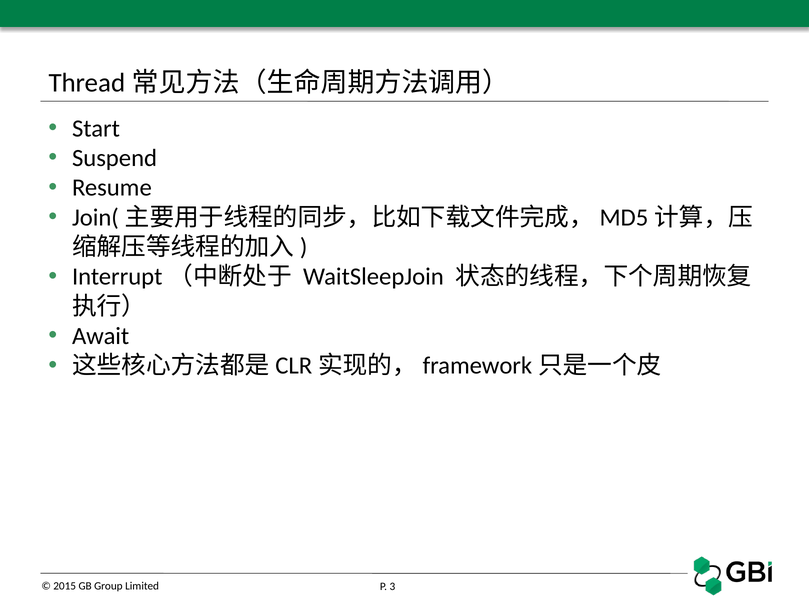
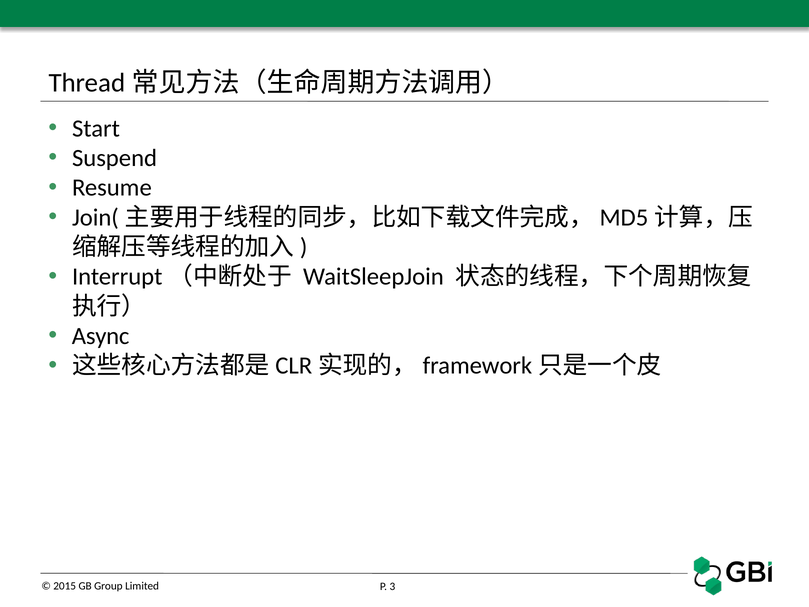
Await: Await -> Async
